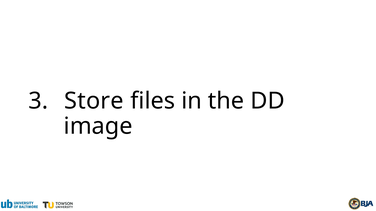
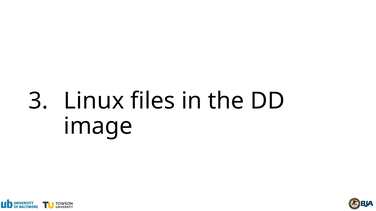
Store: Store -> Linux
